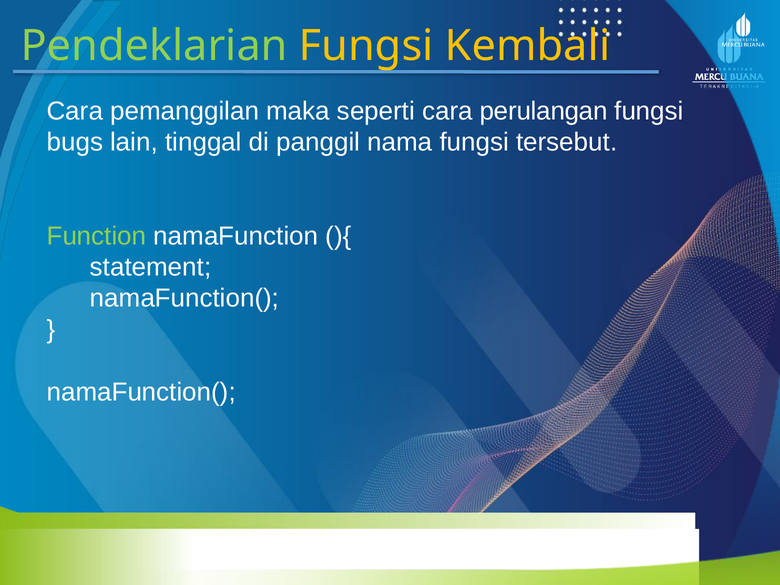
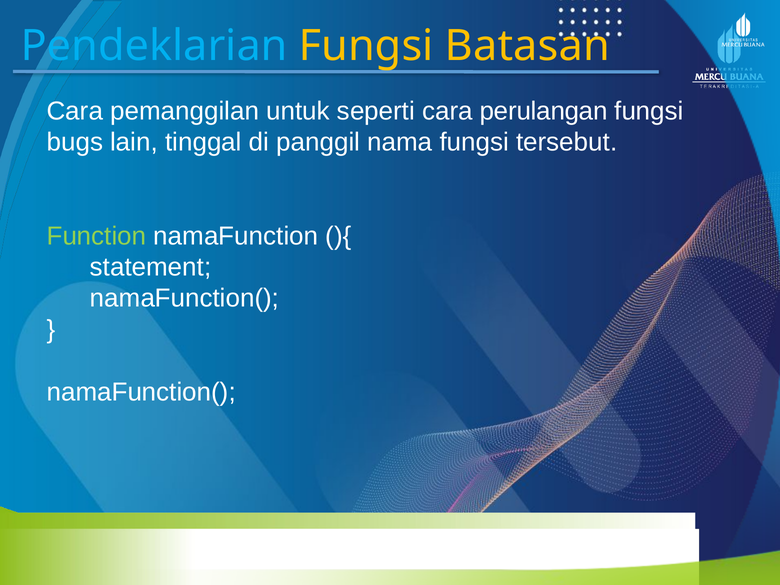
Pendeklarian colour: light green -> light blue
Kembali: Kembali -> Batasan
maka: maka -> untuk
